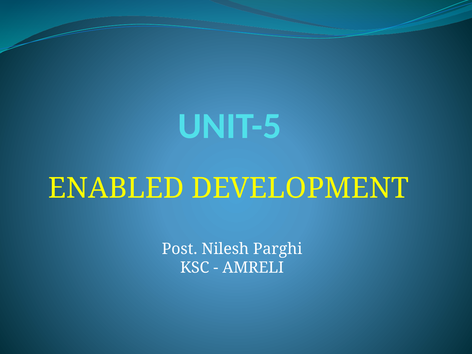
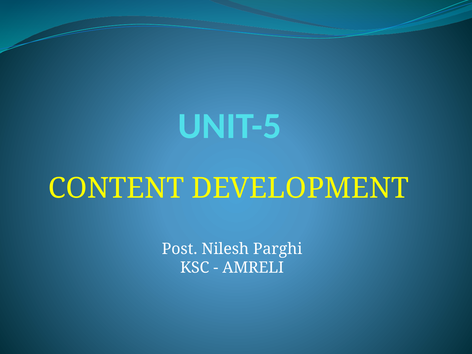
ENABLED: ENABLED -> CONTENT
